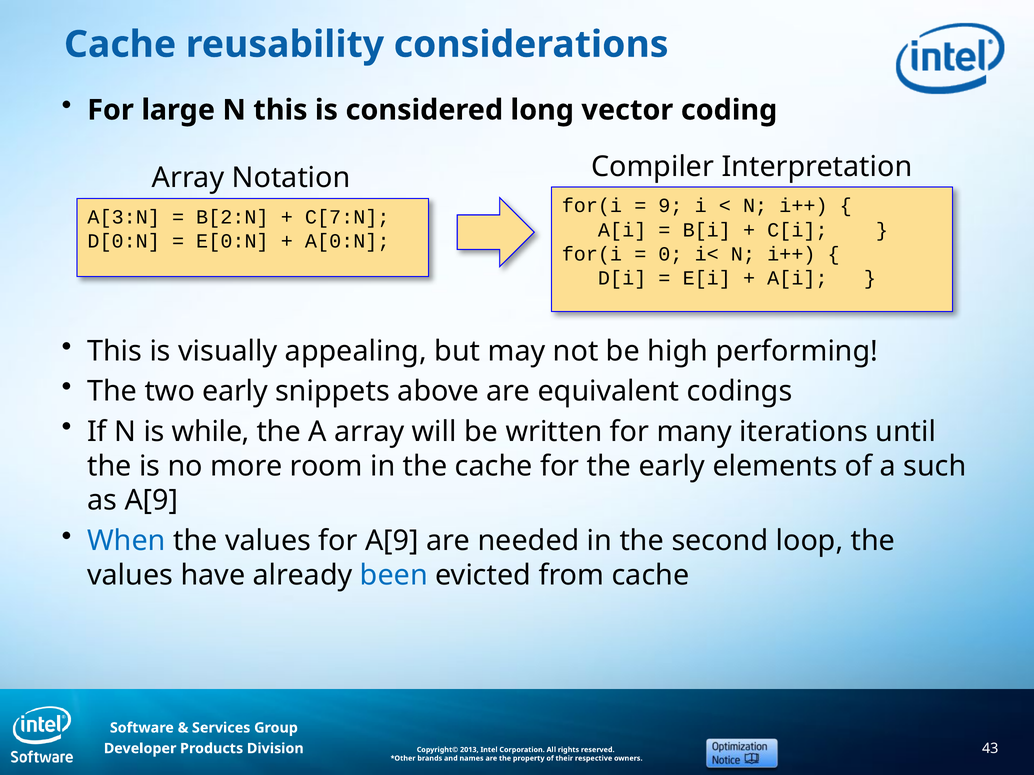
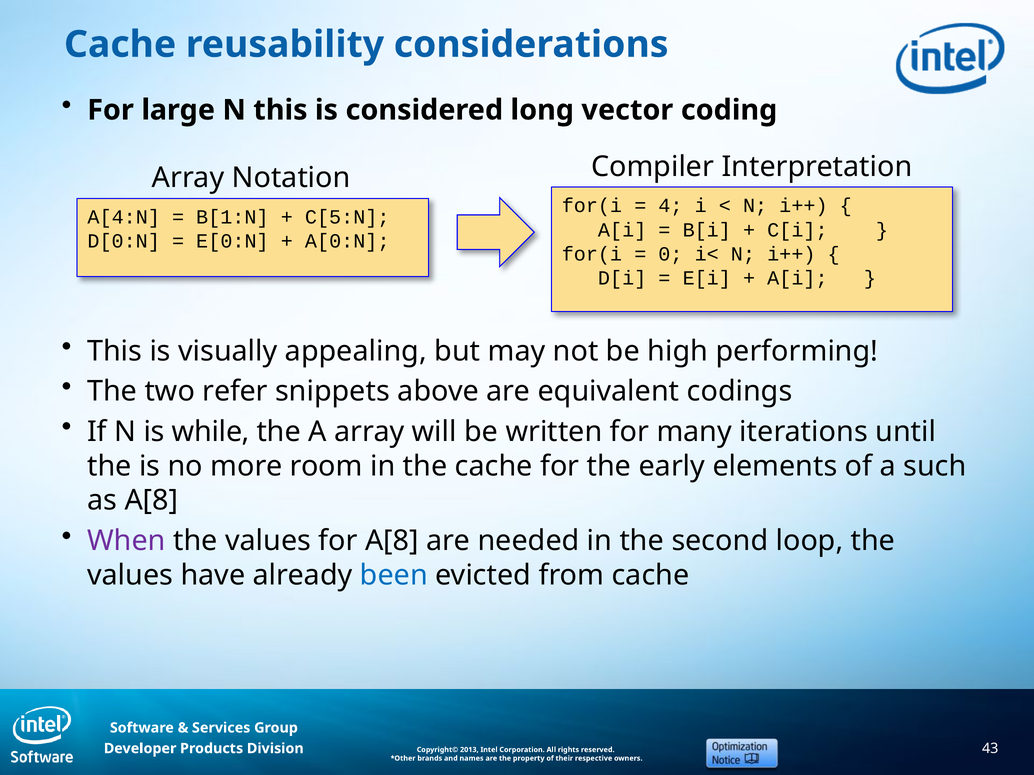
9: 9 -> 4
A[3:N: A[3:N -> A[4:N
B[2:N: B[2:N -> B[1:N
C[7:N: C[7:N -> C[5:N
two early: early -> refer
as A[9: A[9 -> A[8
When colour: blue -> purple
for A[9: A[9 -> A[8
